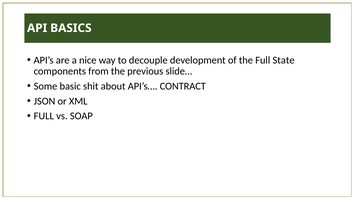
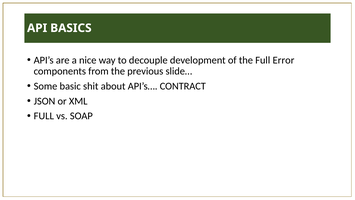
State: State -> Error
